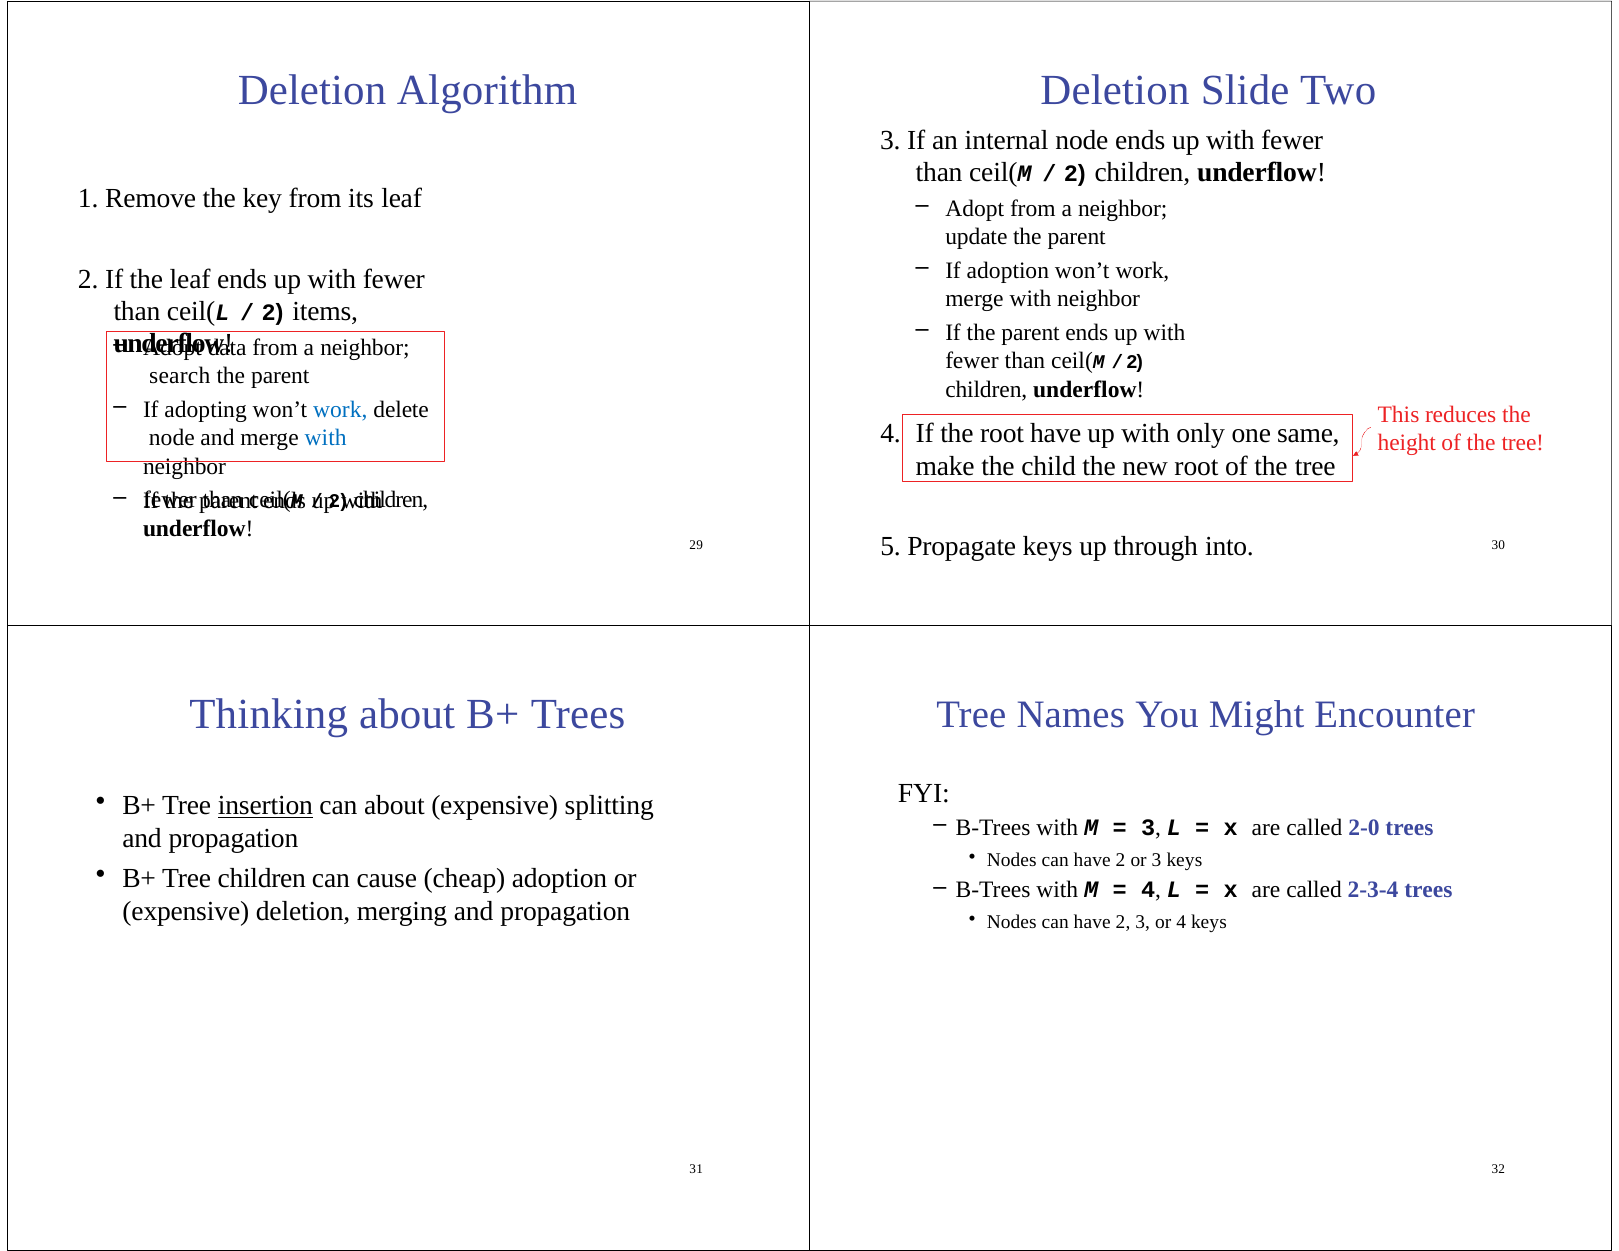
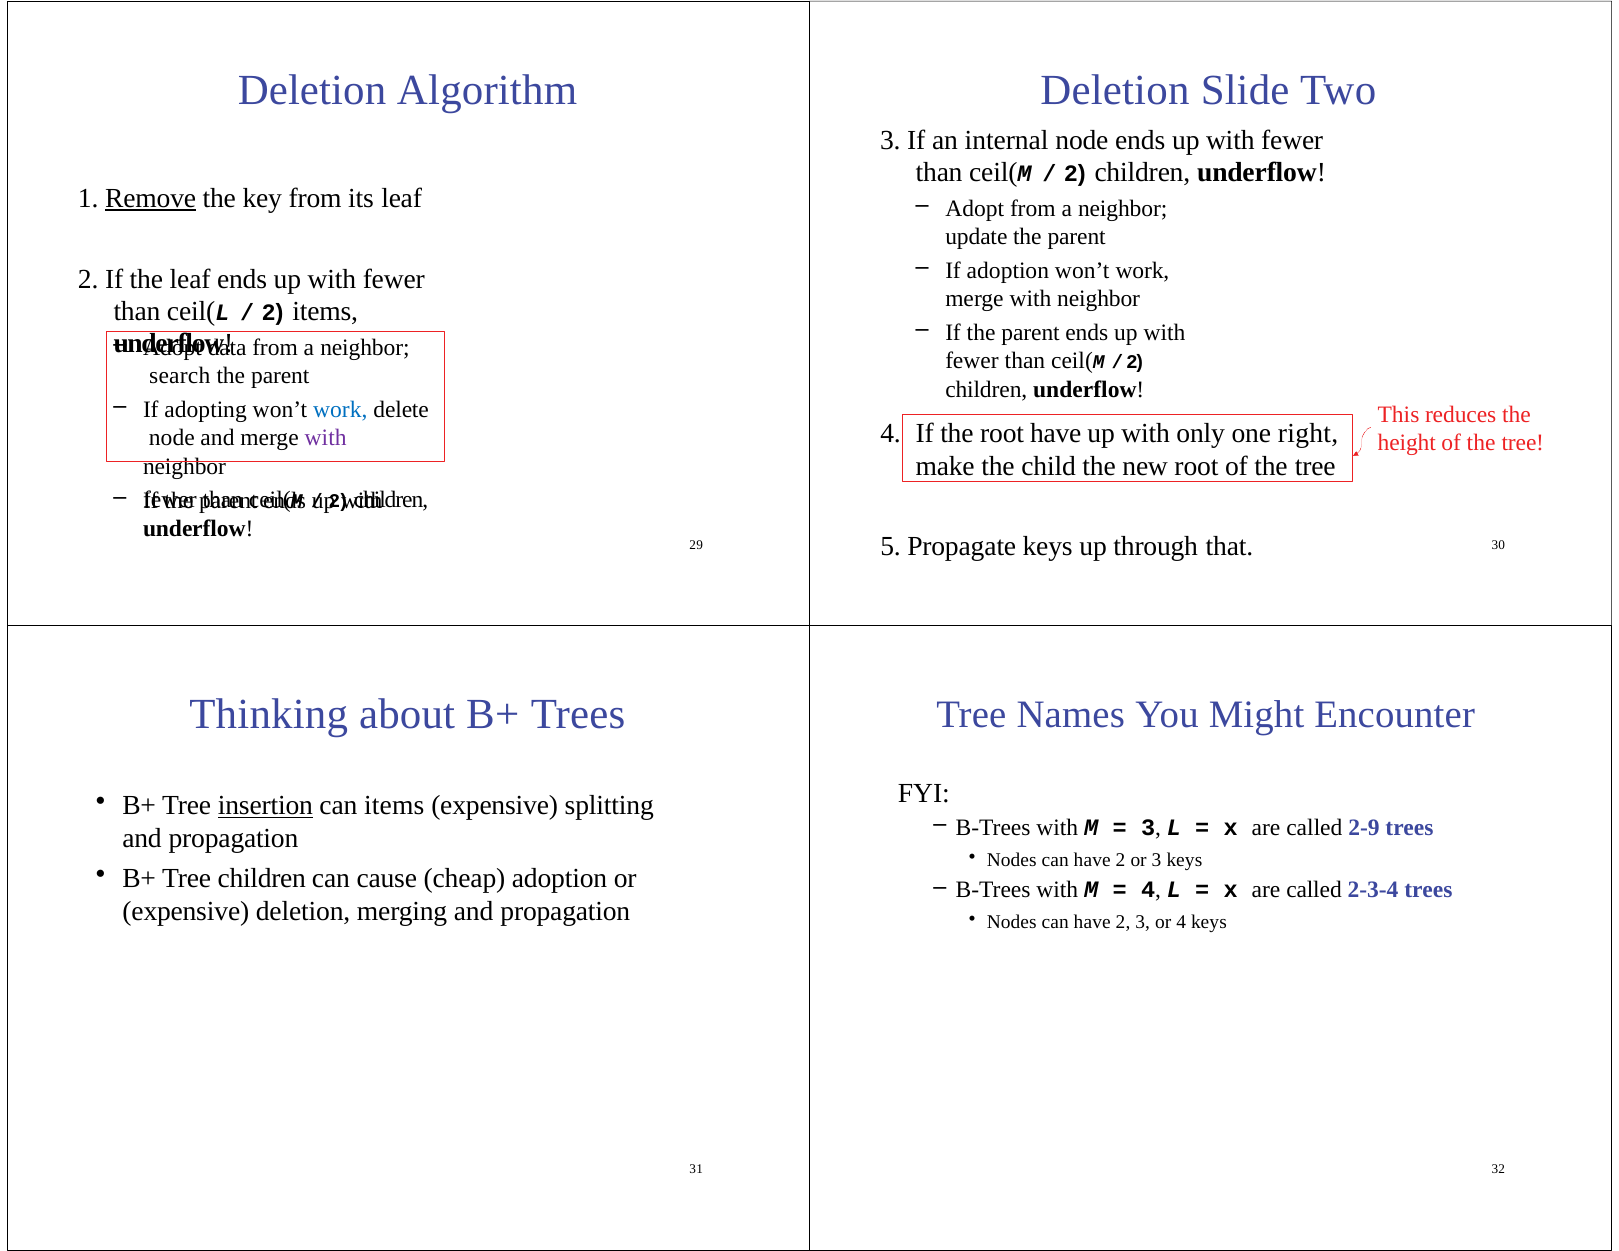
Remove underline: none -> present
same: same -> right
with at (326, 438) colour: blue -> purple
into: into -> that
can about: about -> items
2-0: 2-0 -> 2-9
